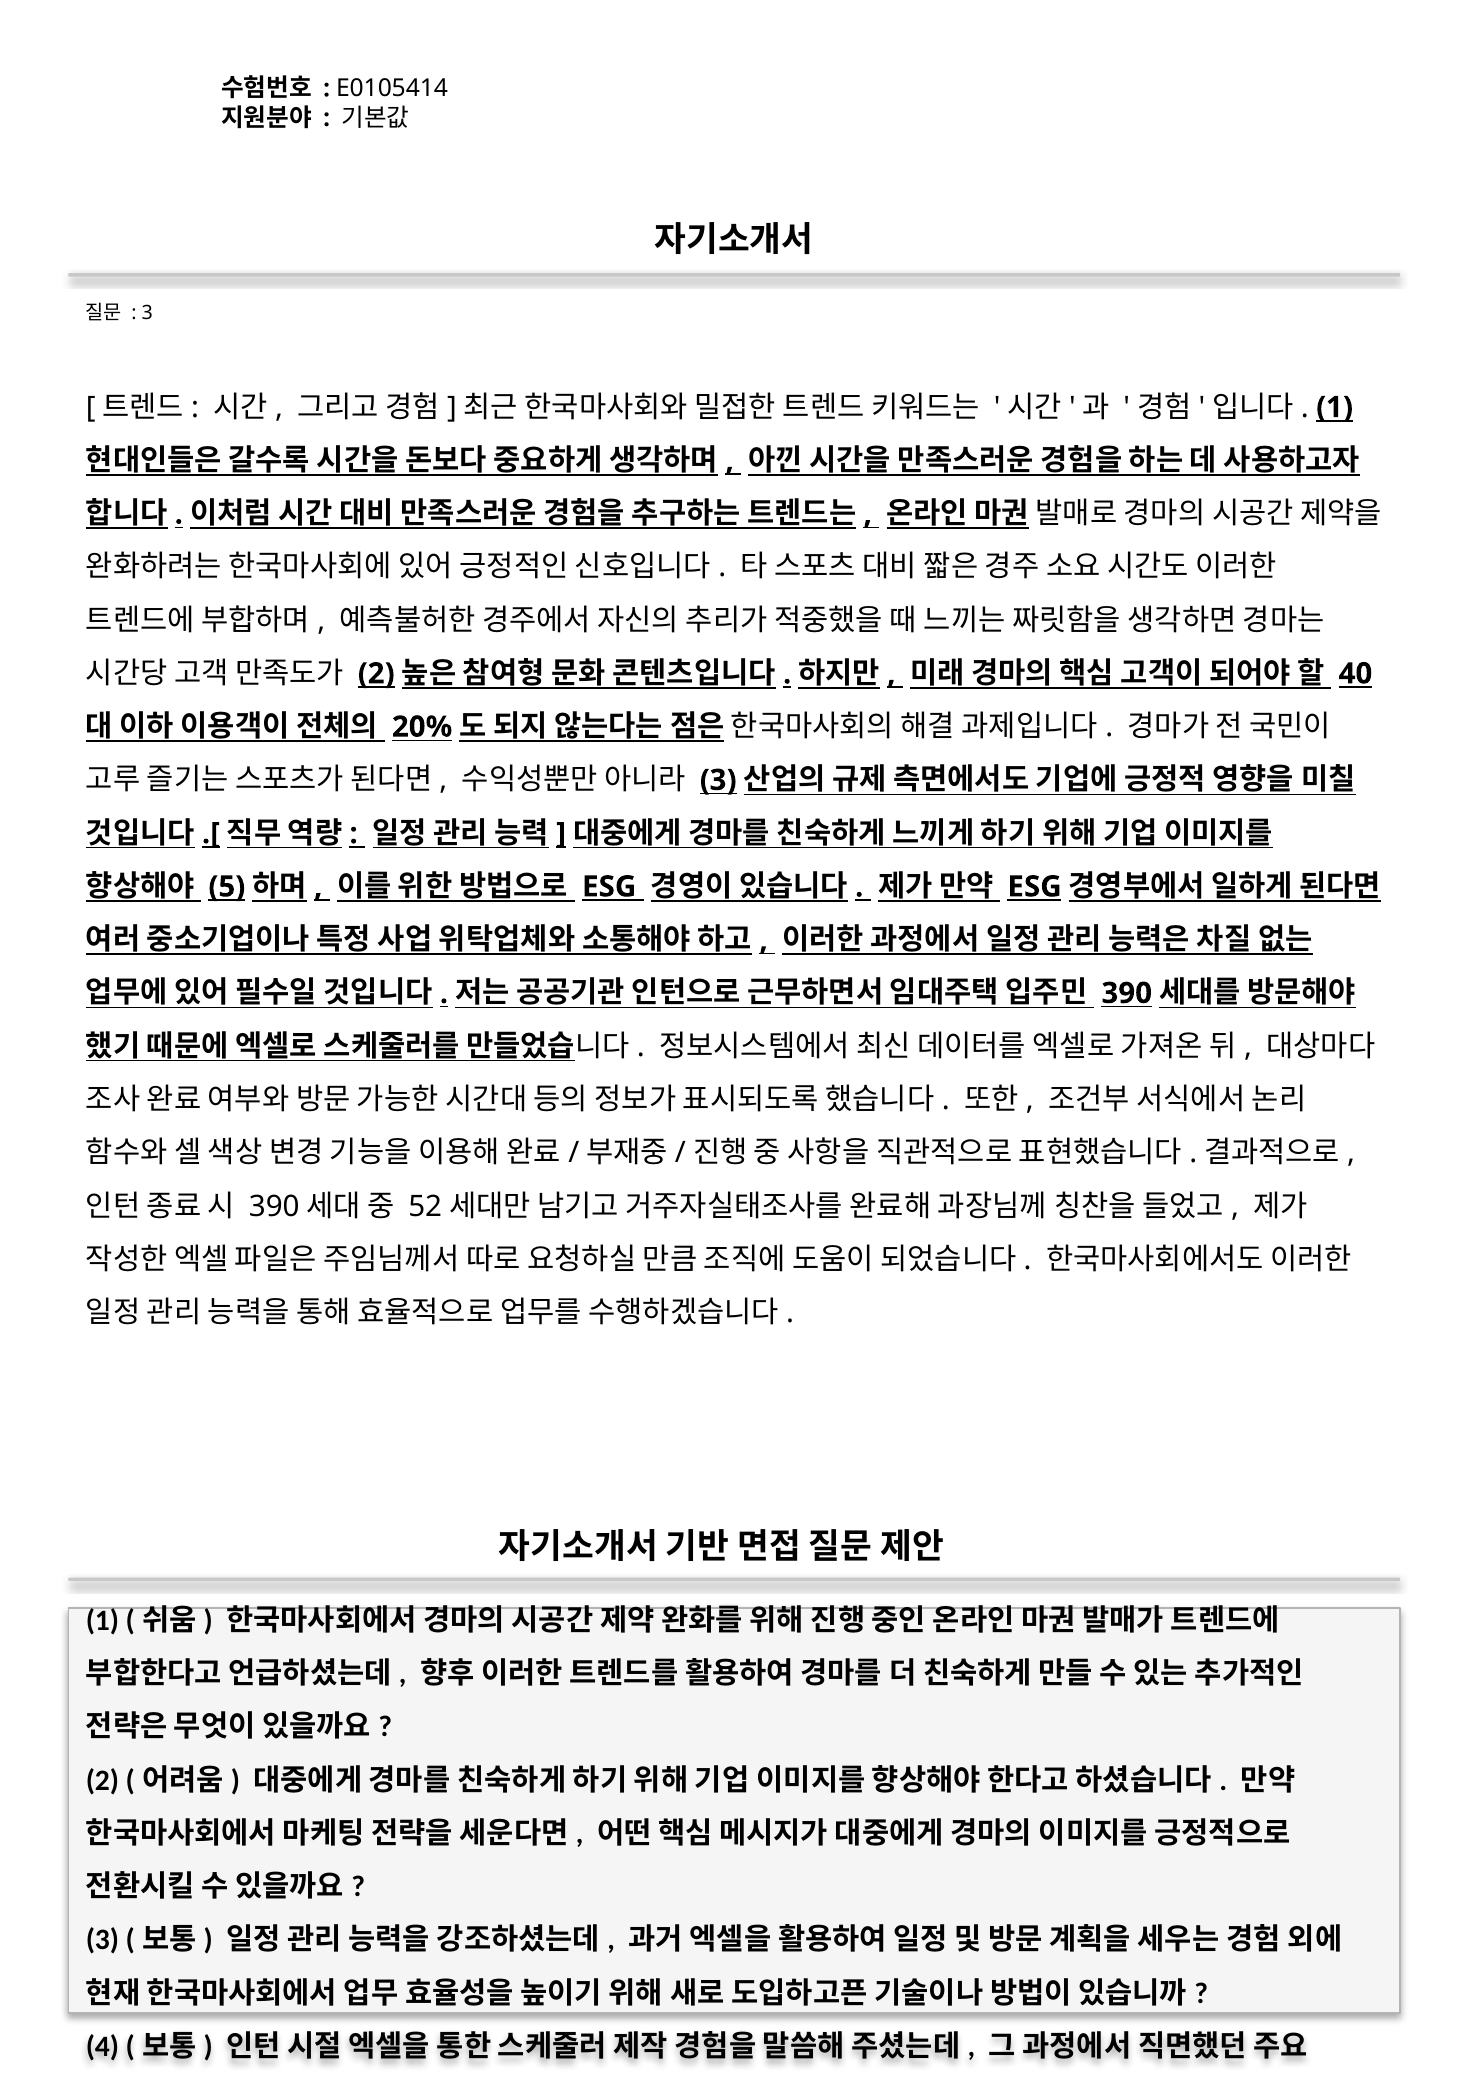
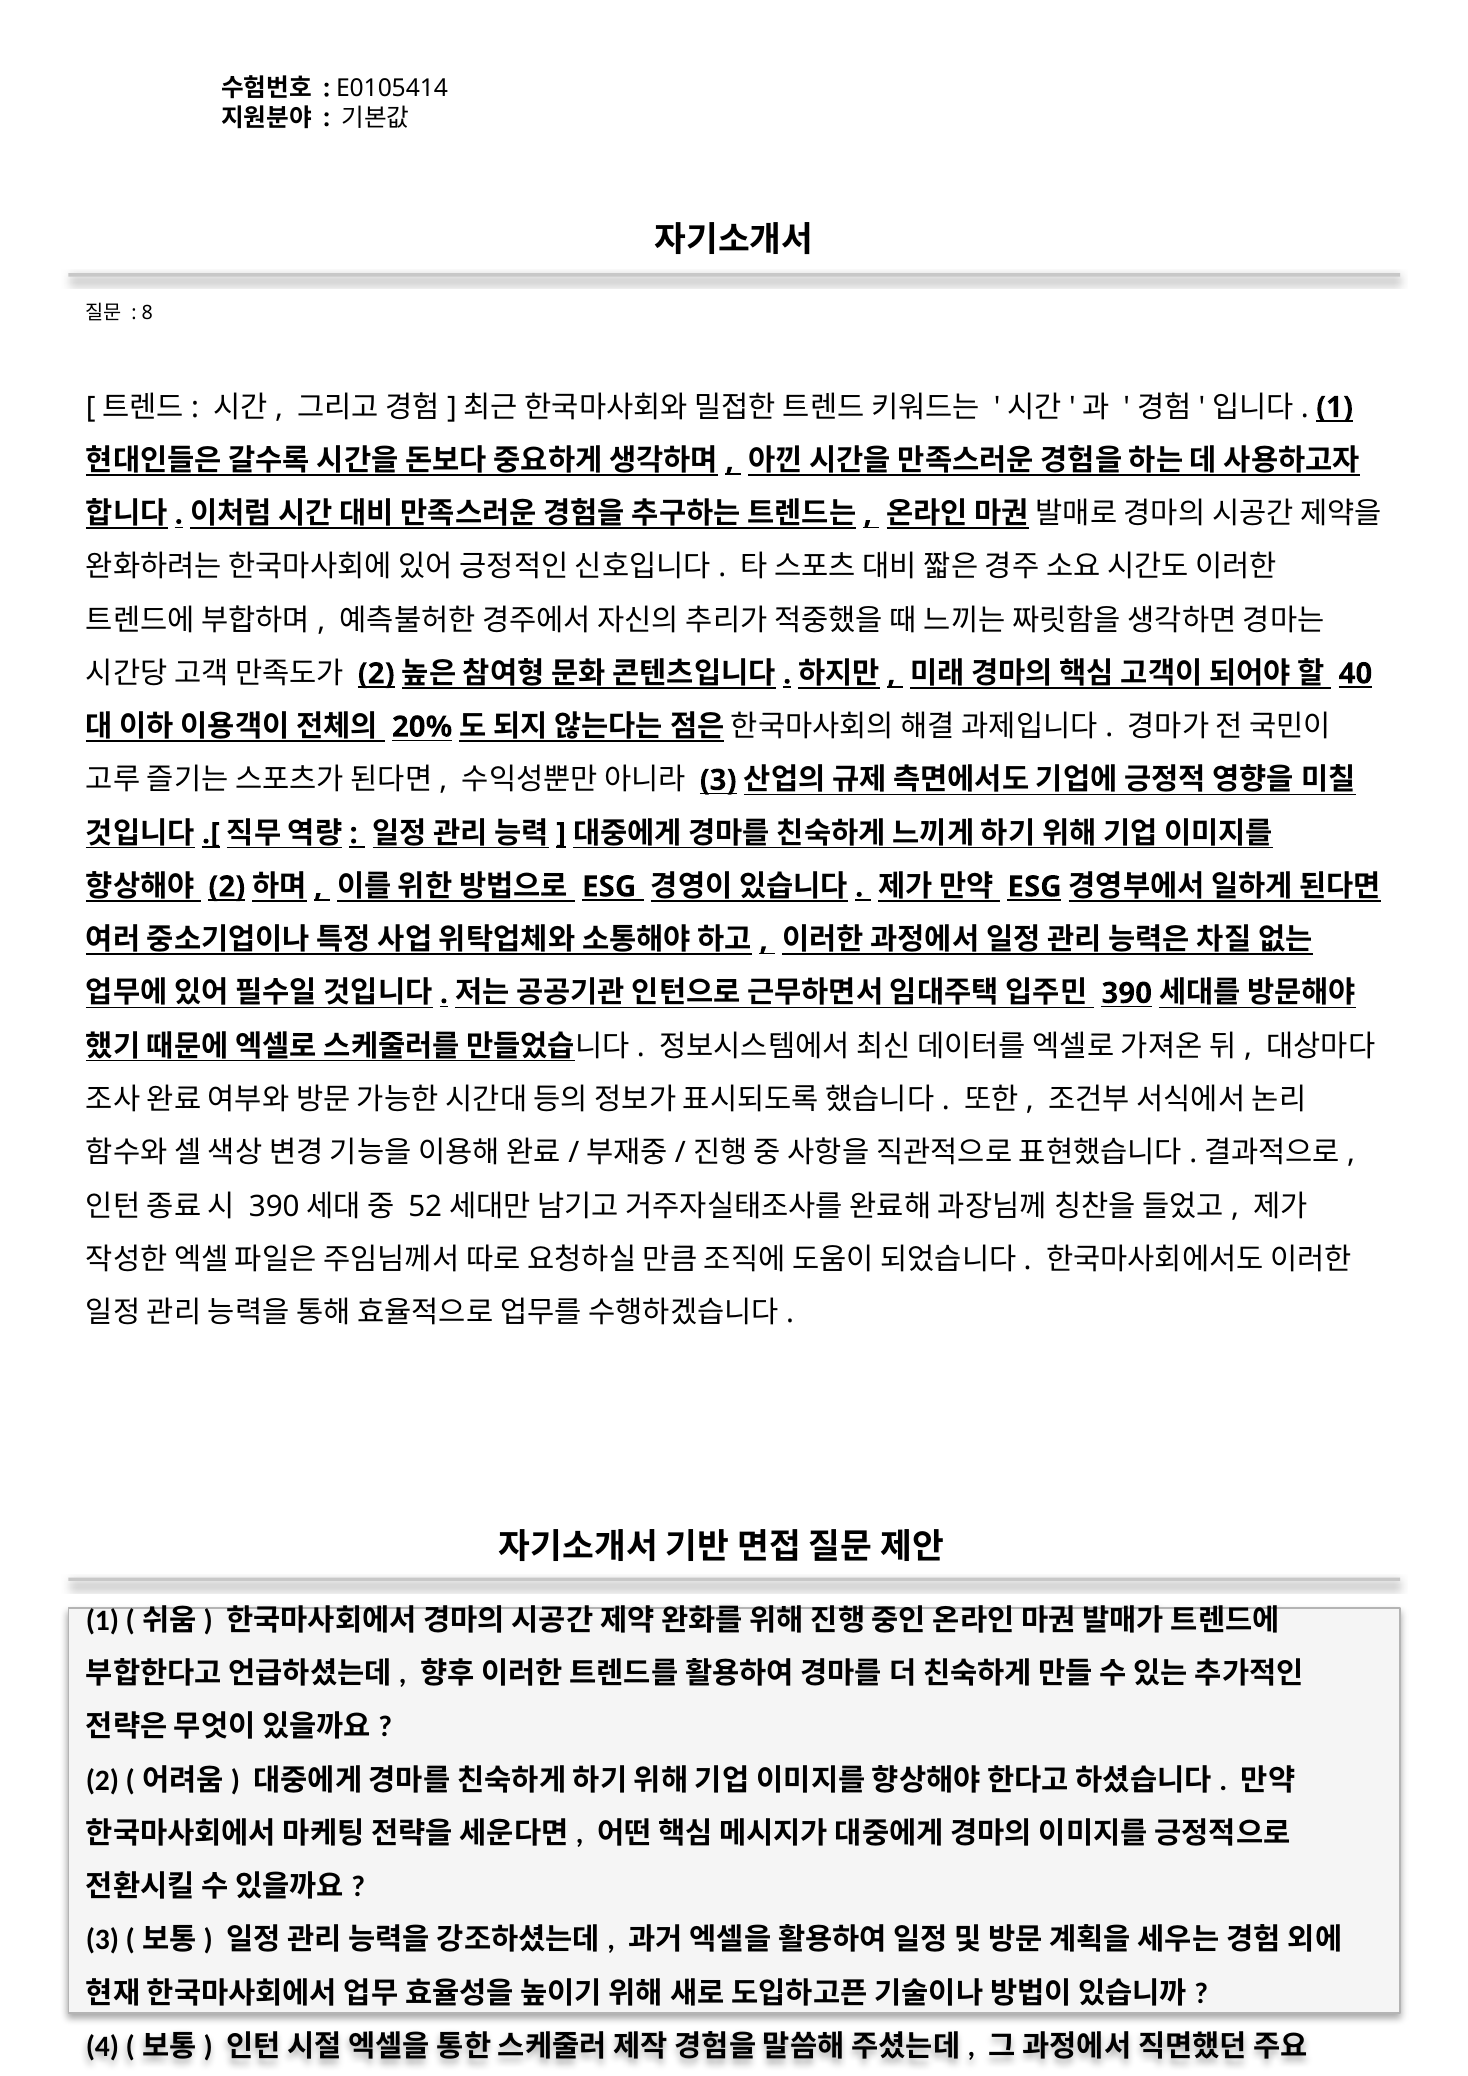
3 at (147, 314): 3 -> 8
5 at (227, 887): 5 -> 2
